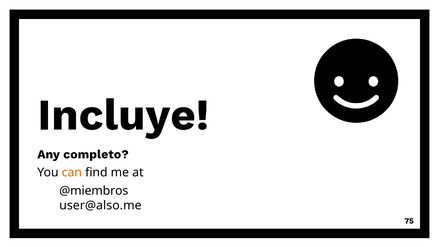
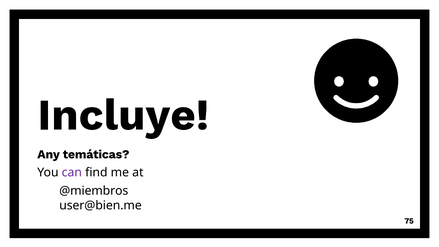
completo: completo -> temáticas
can colour: orange -> purple
user@also.me: user@also.me -> user@bien.me
